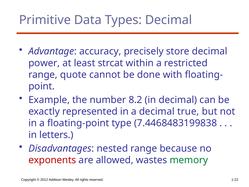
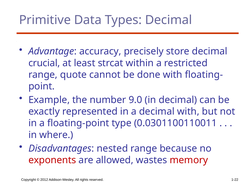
power: power -> crucial
8.2: 8.2 -> 9.0
decimal true: true -> with
7.4468483199838: 7.4468483199838 -> 0.0301100110011
letters: letters -> where
memory colour: green -> red
